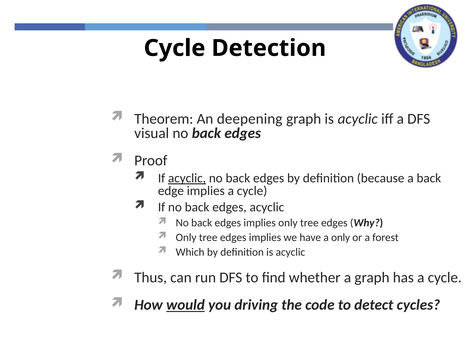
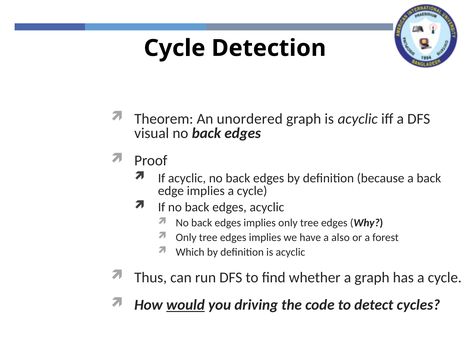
deepening: deepening -> unordered
acyclic at (187, 178) underline: present -> none
a only: only -> also
